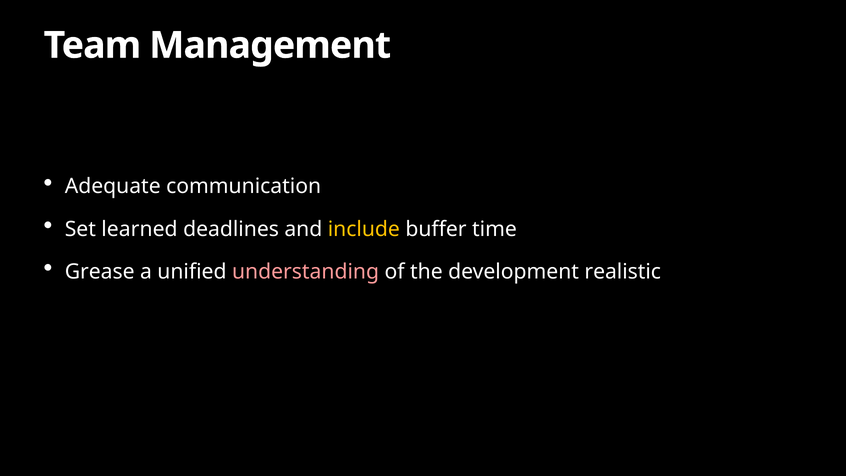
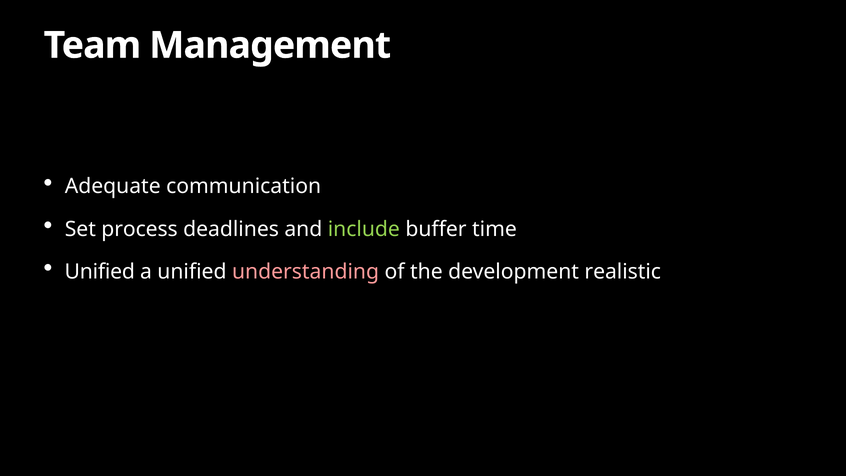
learned: learned -> process
include colour: yellow -> light green
Grease at (100, 272): Grease -> Unified
